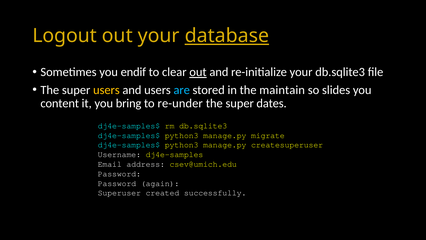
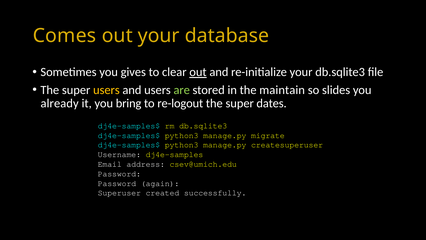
Logout: Logout -> Comes
database underline: present -> none
endif: endif -> gives
are colour: light blue -> light green
content: content -> already
re-under: re-under -> re-logout
